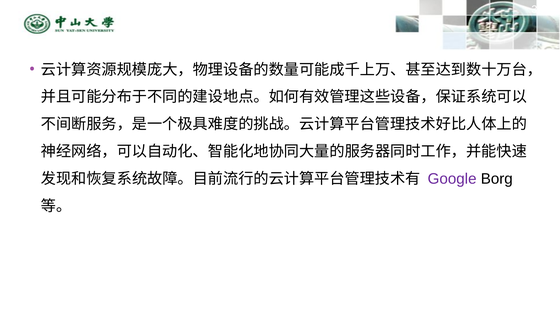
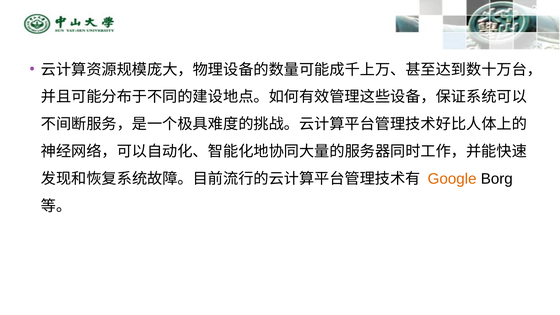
Google colour: purple -> orange
